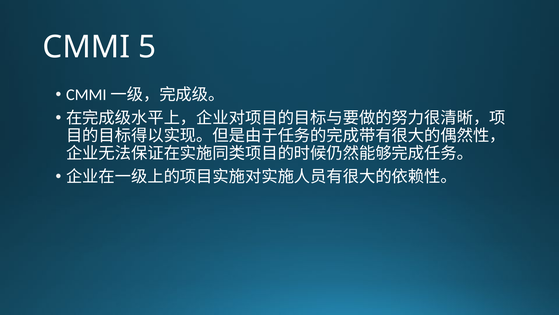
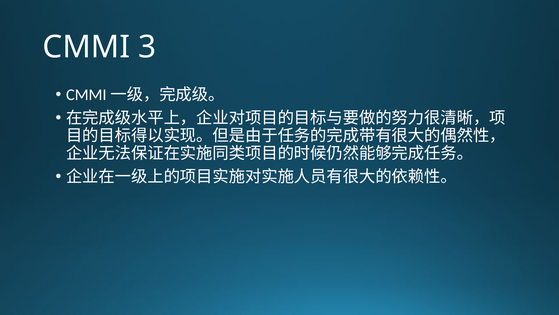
5: 5 -> 3
